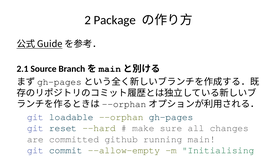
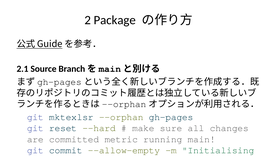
loadable: loadable -> mktexlsr
committed github: github -> metric
